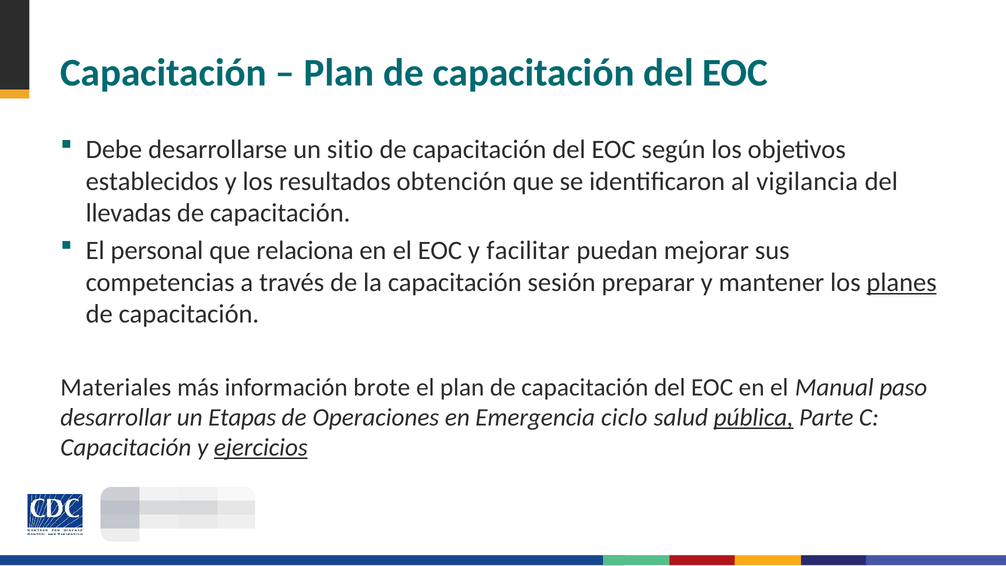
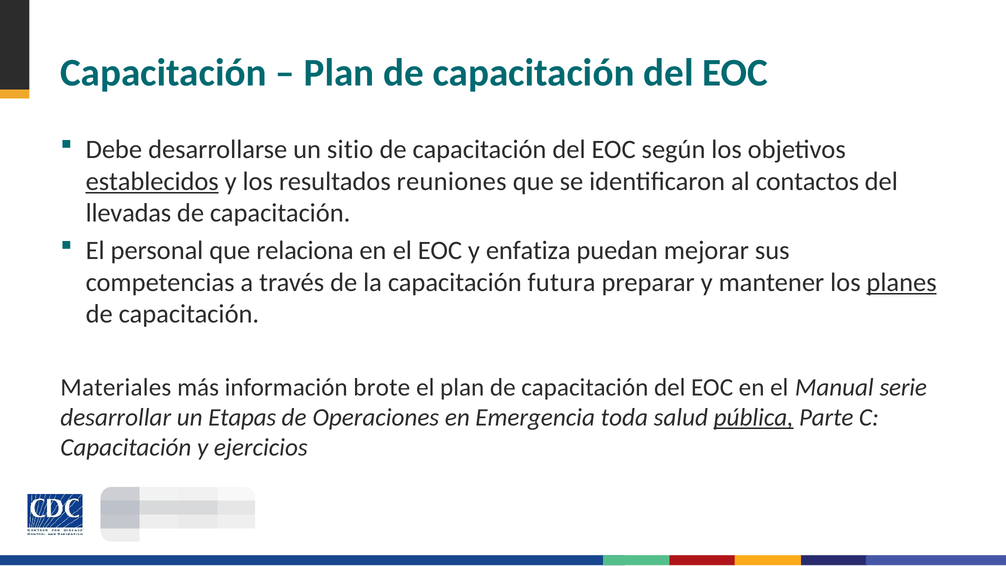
establecidos underline: none -> present
obtención: obtención -> reuniones
vigilancia: vigilancia -> contactos
facilitar: facilitar -> enfatiza
sesión: sesión -> futura
paso: paso -> serie
ciclo: ciclo -> toda
ejercicios underline: present -> none
